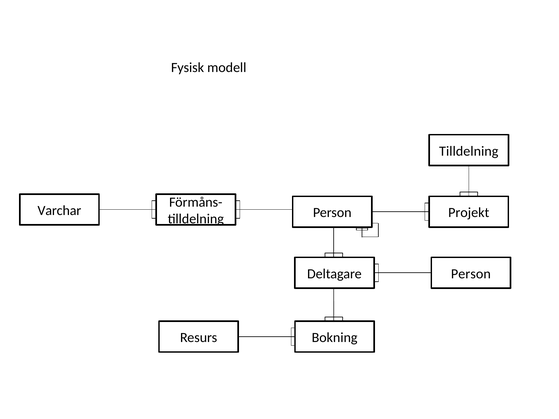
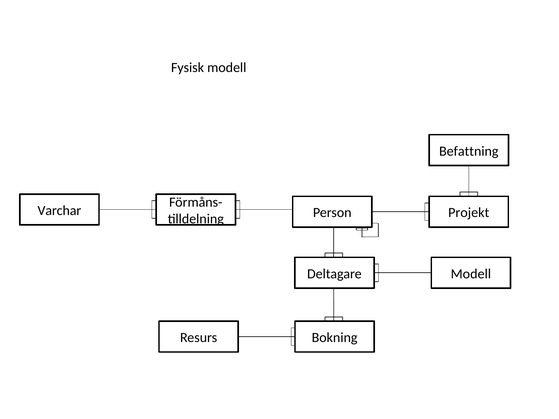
Tilldelning at (469, 151): Tilldelning -> Befattning
Person at (471, 274): Person -> Modell
